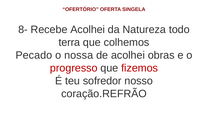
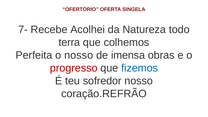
8-: 8- -> 7-
Pecado: Pecado -> Perfeita
o nossa: nossa -> nosso
de acolhei: acolhei -> imensa
fizemos colour: red -> blue
